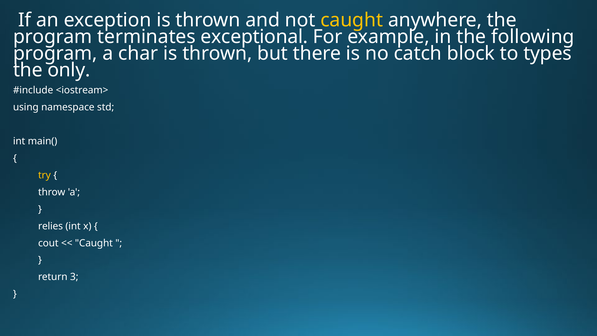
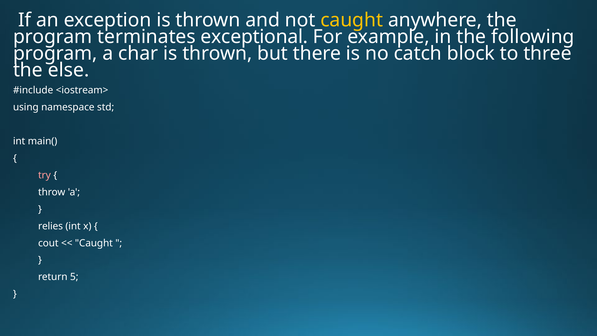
types: types -> three
only: only -> else
try colour: yellow -> pink
3: 3 -> 5
